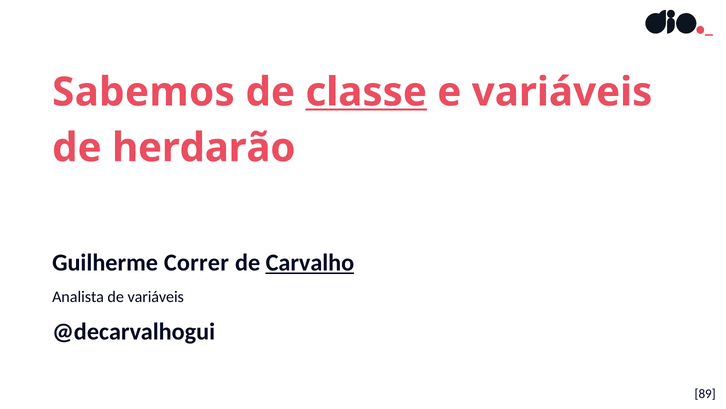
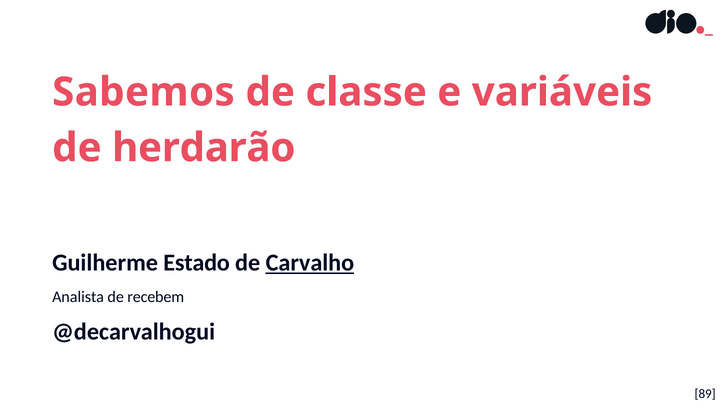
classe underline: present -> none
Correr: Correr -> Estado
de variáveis: variáveis -> recebem
